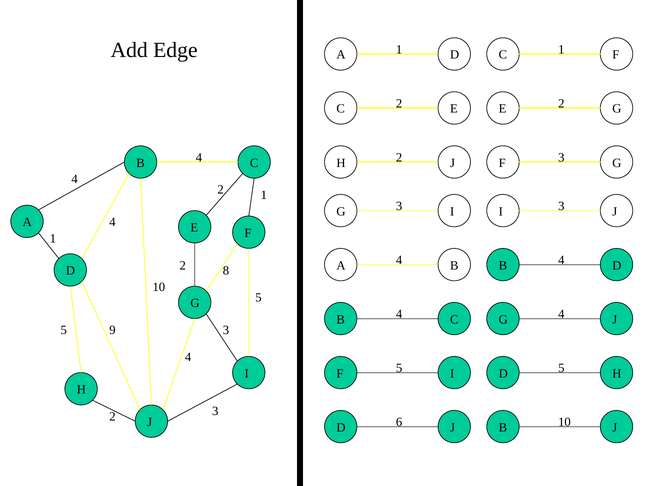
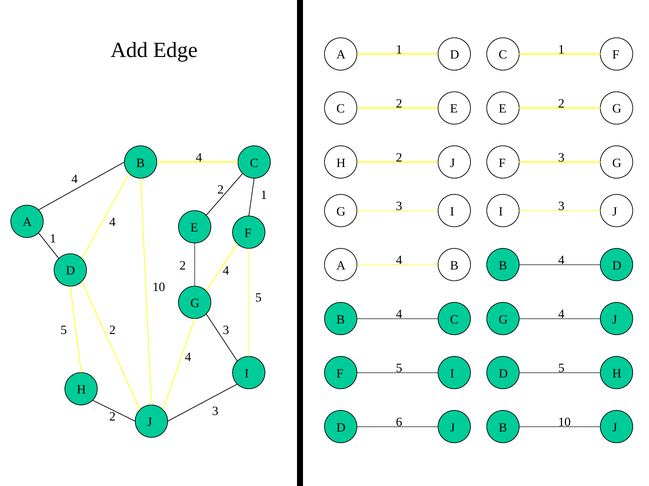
8 at (226, 271): 8 -> 4
9 at (112, 331): 9 -> 2
